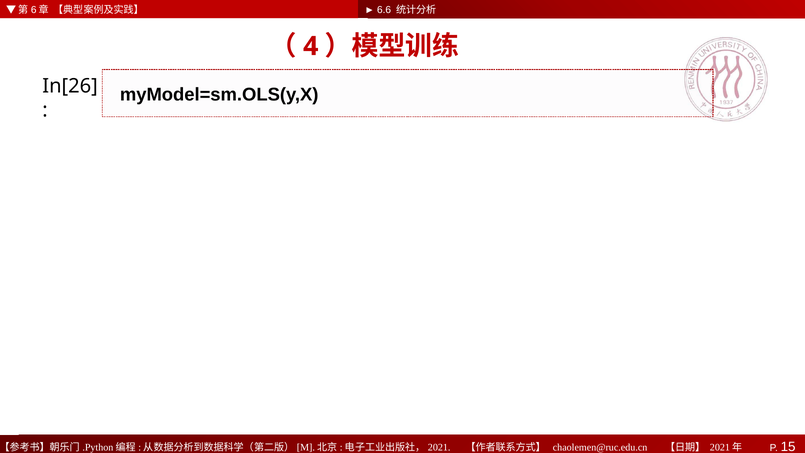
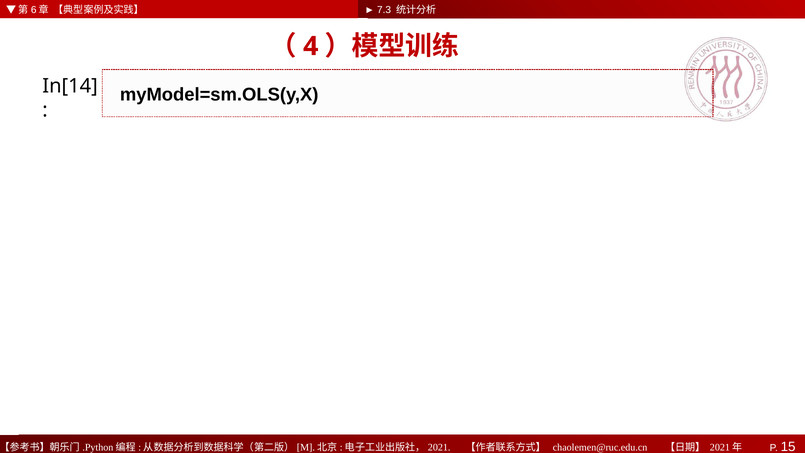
6.6: 6.6 -> 7.3
In[26: In[26 -> In[14
